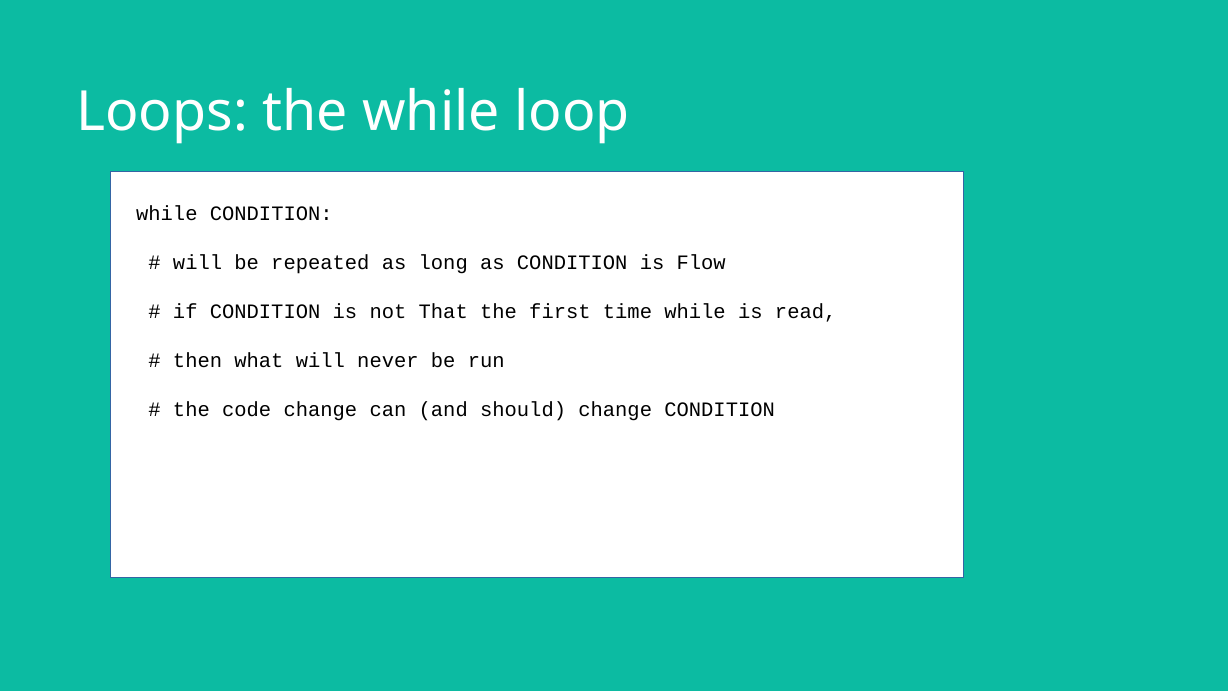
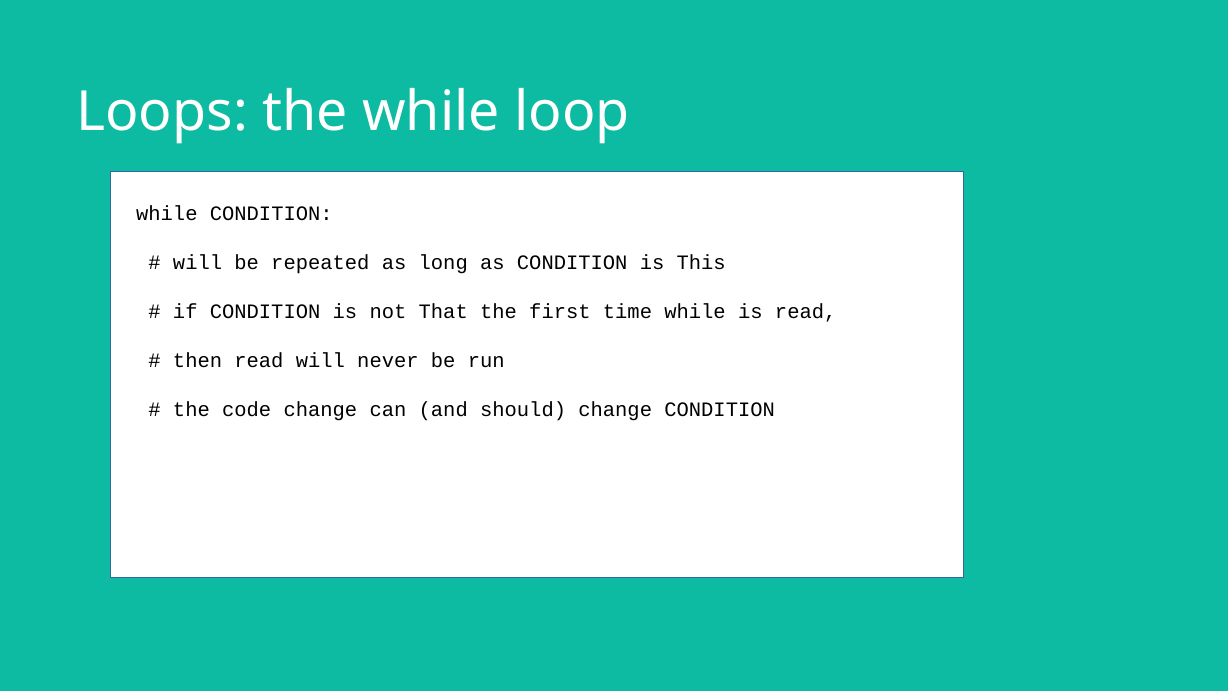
Flow: Flow -> This
then what: what -> read
